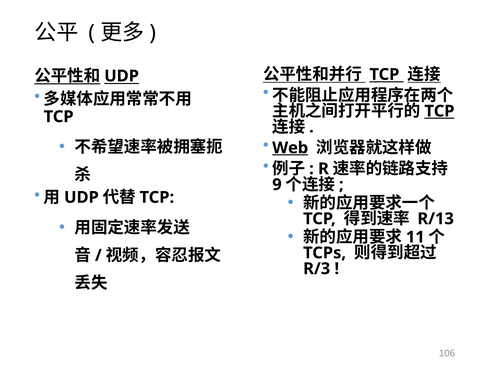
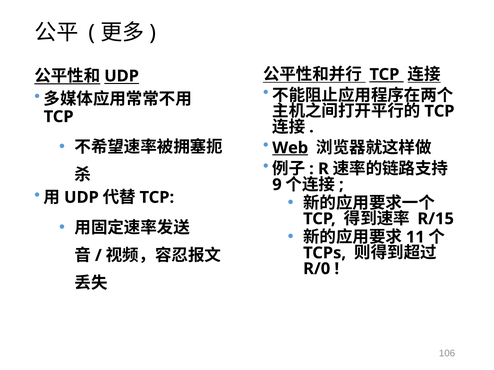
TCP at (439, 111) underline: present -> none
R/13: R/13 -> R/15
R/3: R/3 -> R/0
